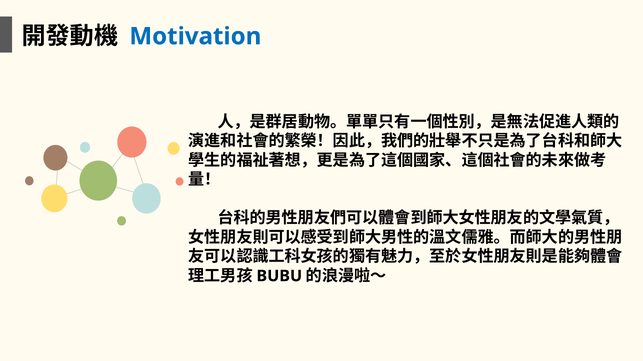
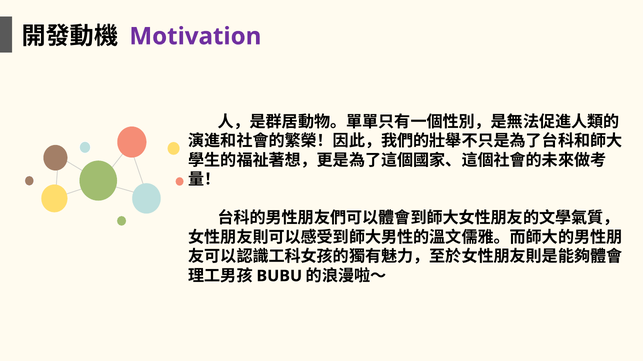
Motivation colour: blue -> purple
